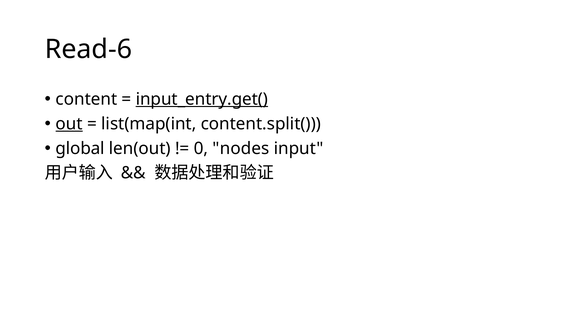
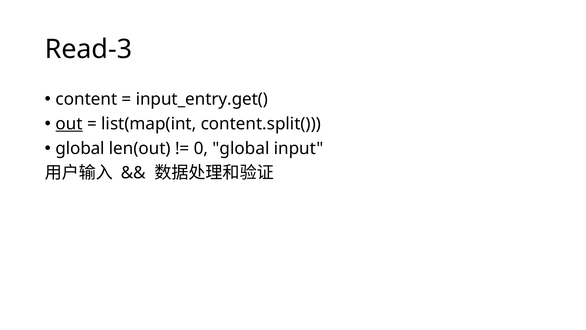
Read-6: Read-6 -> Read-3
input_entry.get( underline: present -> none
0 nodes: nodes -> global
